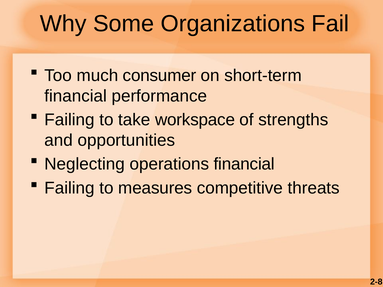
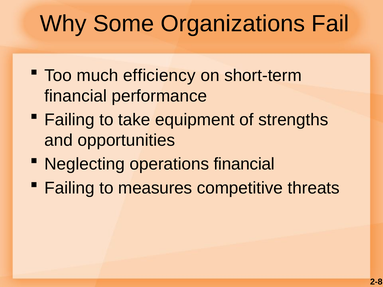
consumer: consumer -> efficiency
workspace: workspace -> equipment
